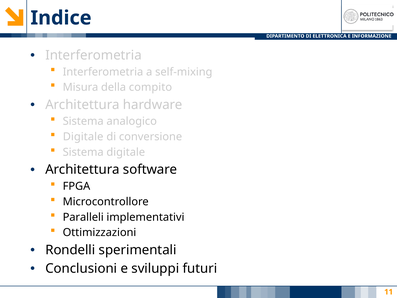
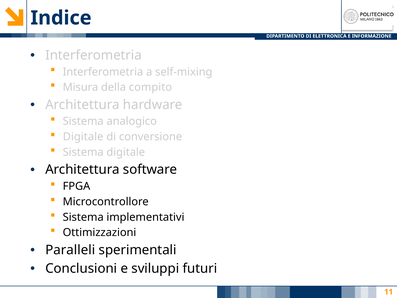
Paralleli at (83, 217): Paralleli -> Sistema
Rondelli: Rondelli -> Paralleli
